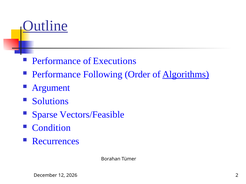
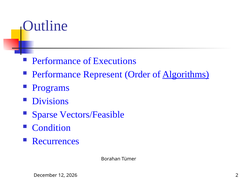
Outline underline: present -> none
Following: Following -> Represent
Argument: Argument -> Programs
Solutions: Solutions -> Divisions
